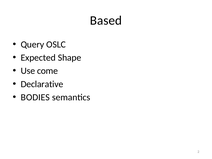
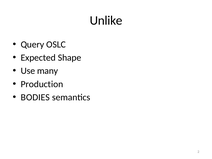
Based: Based -> Unlike
come: come -> many
Declarative: Declarative -> Production
